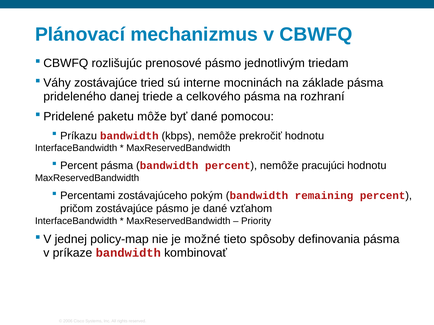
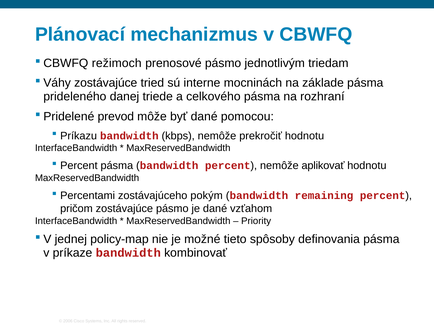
rozlišujúc: rozlišujúc -> režimoch
paketu: paketu -> prevod
pracujúci: pracujúci -> aplikovať
